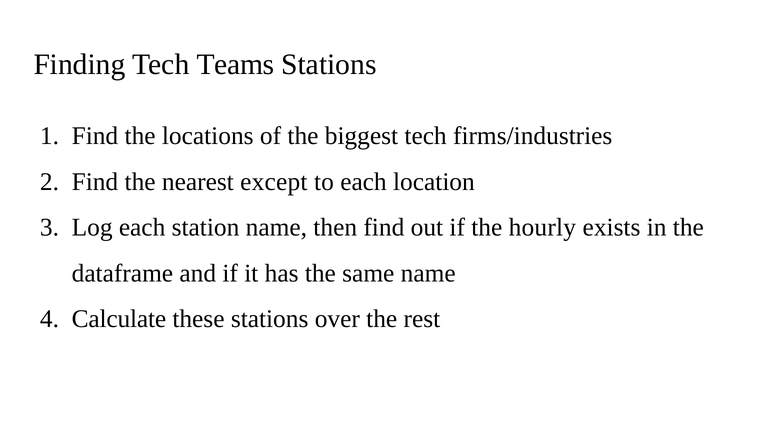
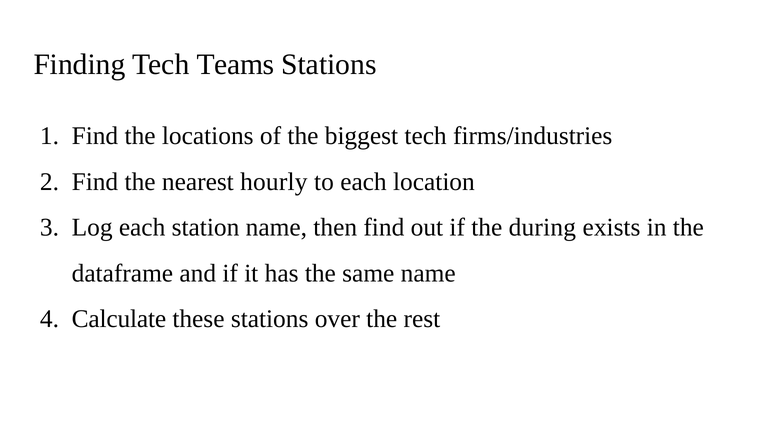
except: except -> hourly
hourly: hourly -> during
